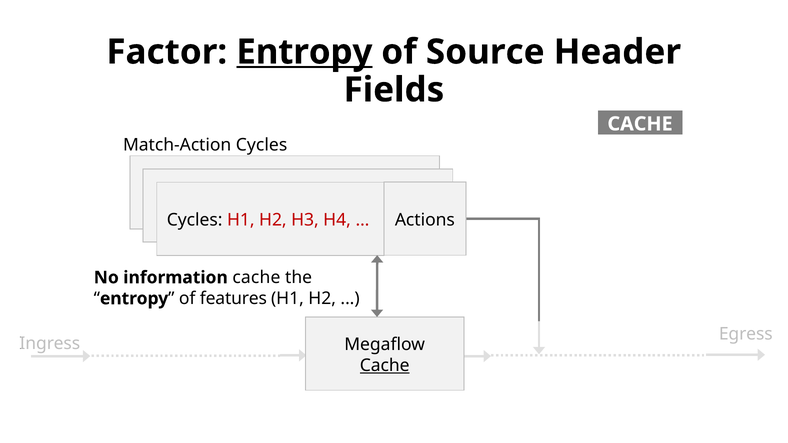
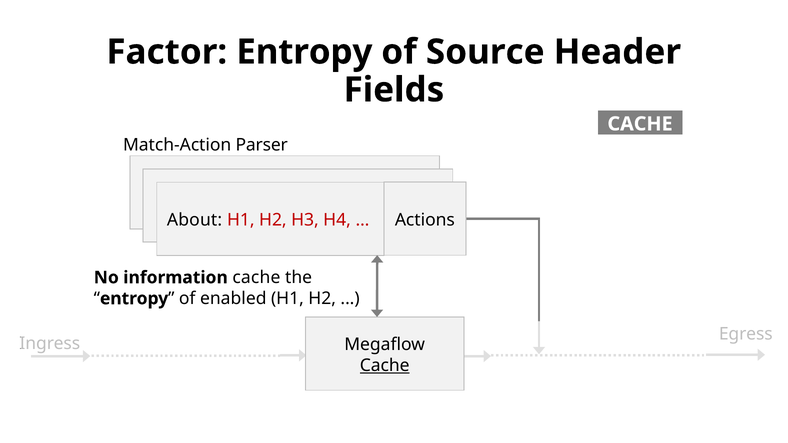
Entropy at (304, 52) underline: present -> none
Match-Action Cycles: Cycles -> Parser
Cycles at (195, 220): Cycles -> About
features: features -> enabled
